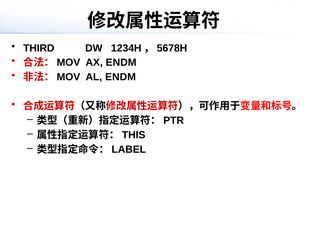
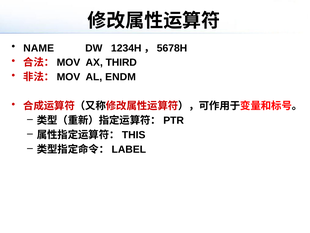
THIRD: THIRD -> NAME
AX ENDM: ENDM -> THIRD
